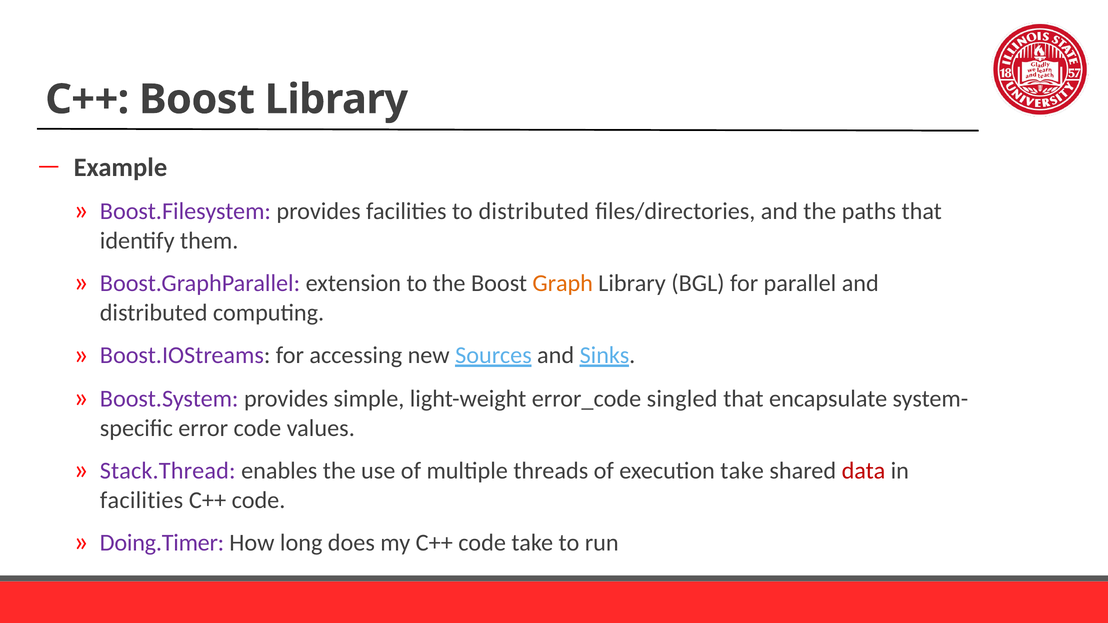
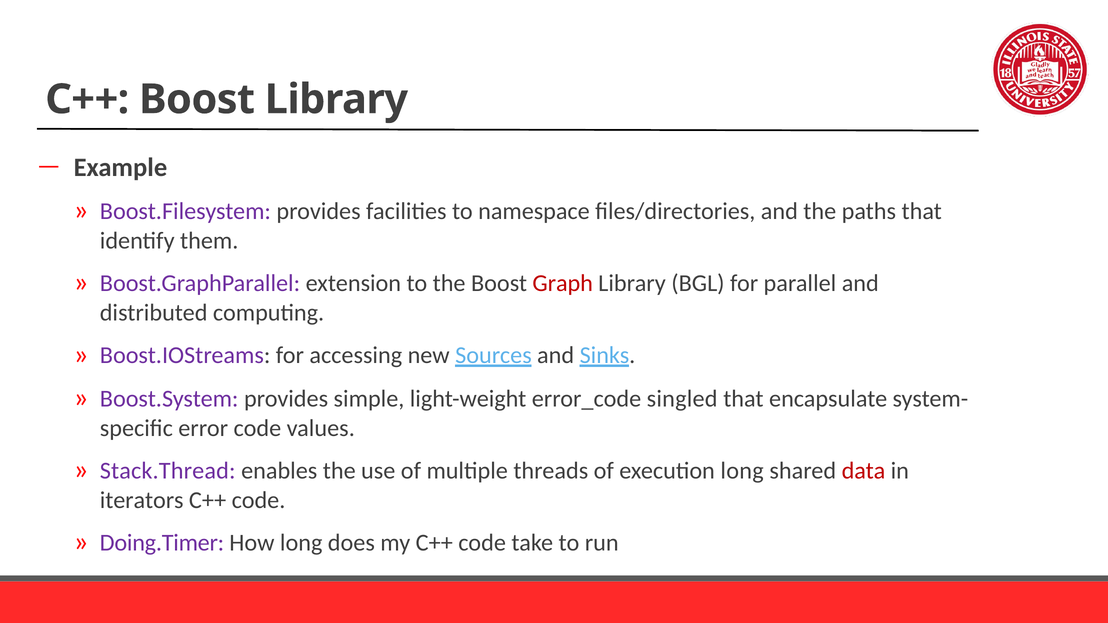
to distributed: distributed -> namespace
Graph colour: orange -> red
execution take: take -> long
facilities at (142, 500): facilities -> iterators
